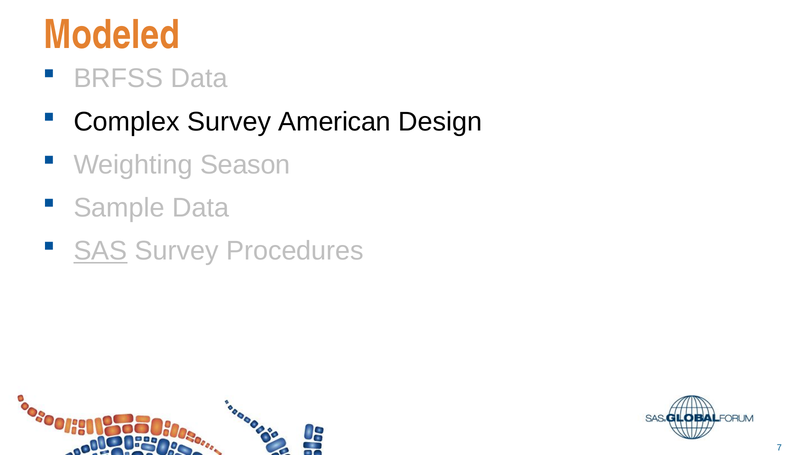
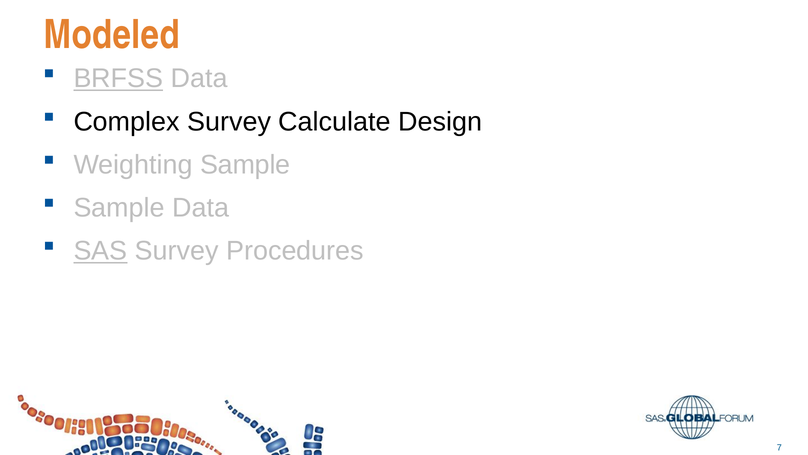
BRFSS underline: none -> present
American: American -> Calculate
Weighting Season: Season -> Sample
